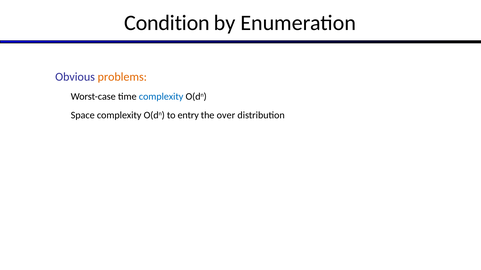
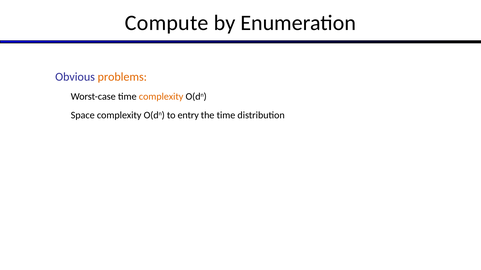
Condition: Condition -> Compute
complexity at (161, 97) colour: blue -> orange
the over: over -> time
